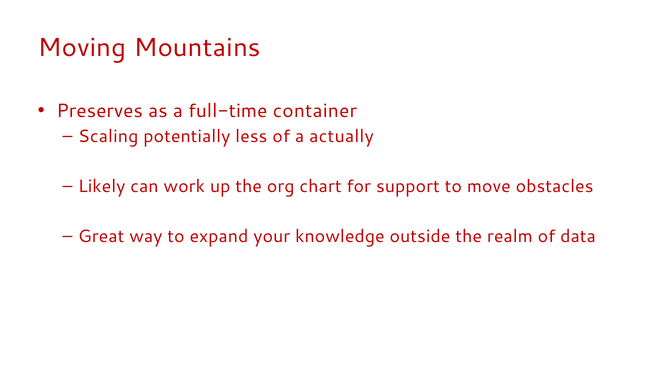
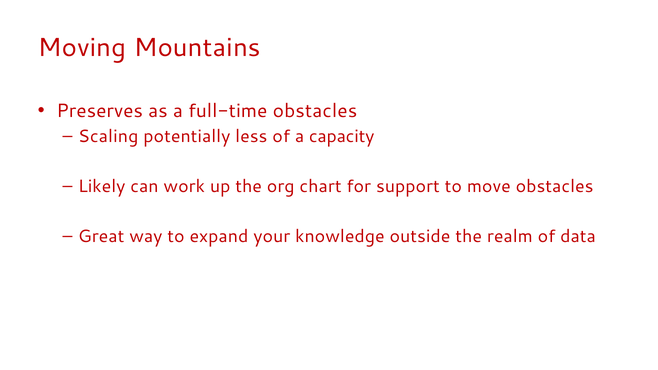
full-time container: container -> obstacles
actually: actually -> capacity
